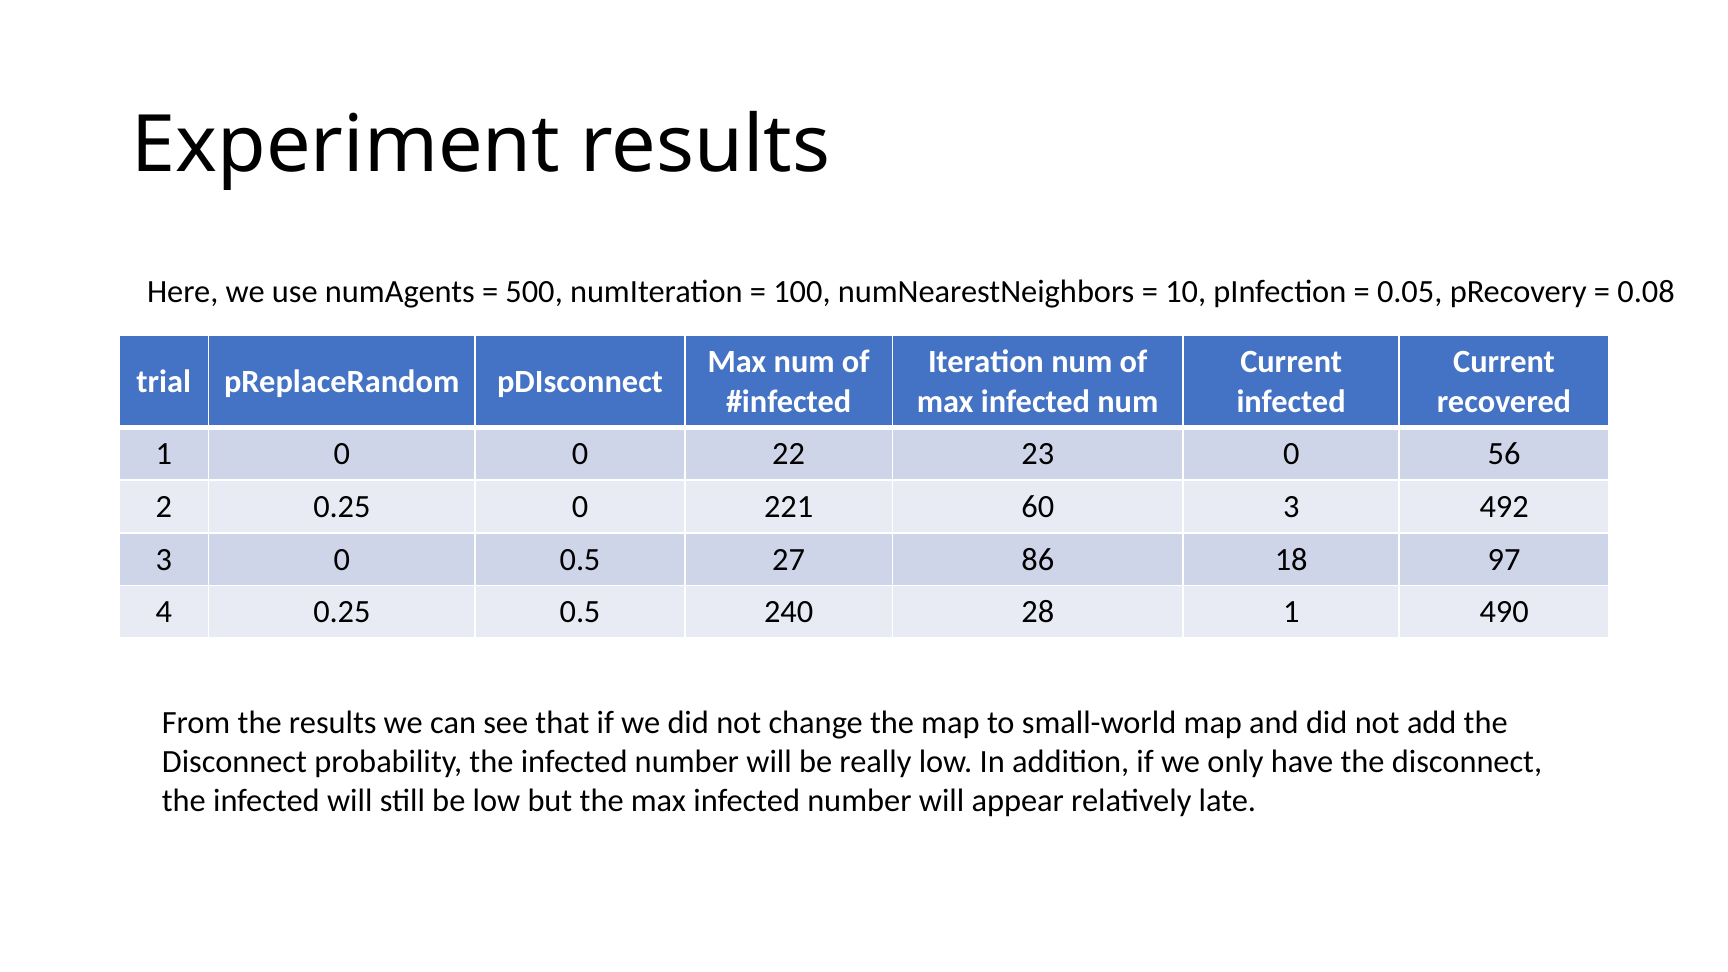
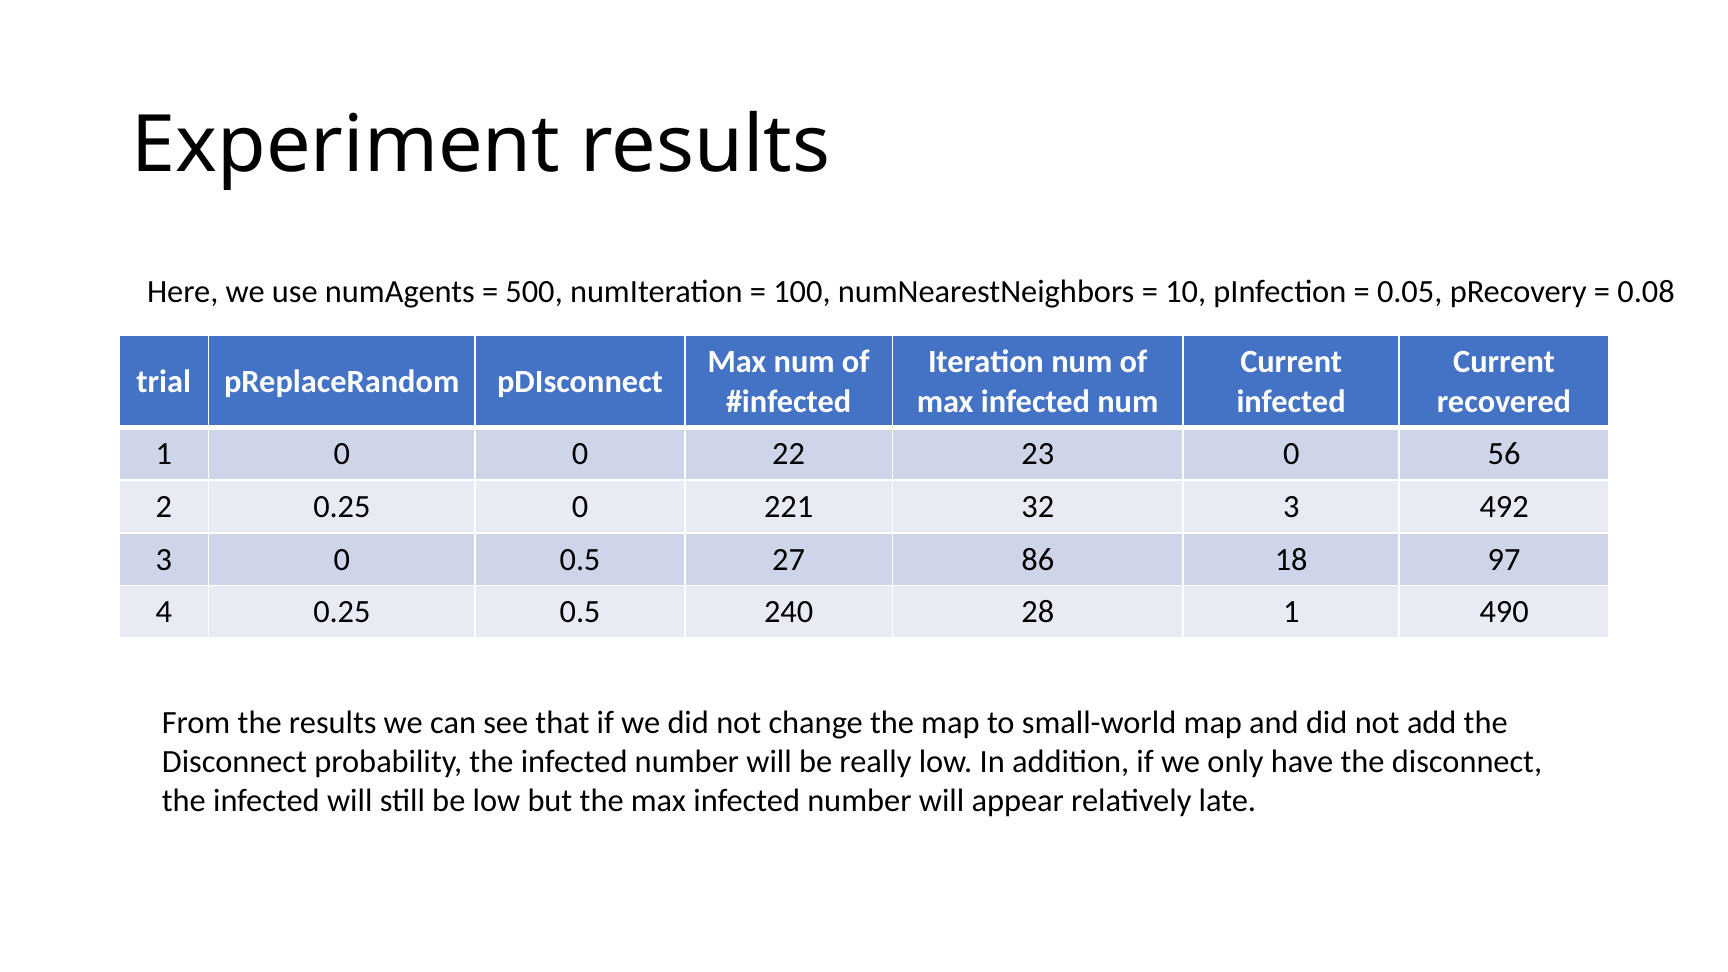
60: 60 -> 32
